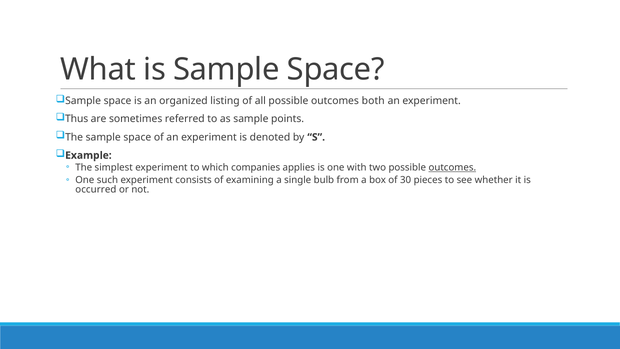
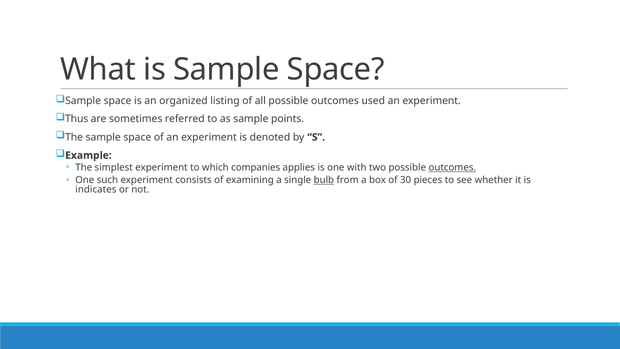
both: both -> used
bulb underline: none -> present
occurred: occurred -> indicates
